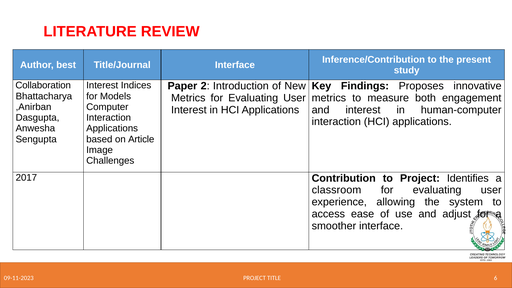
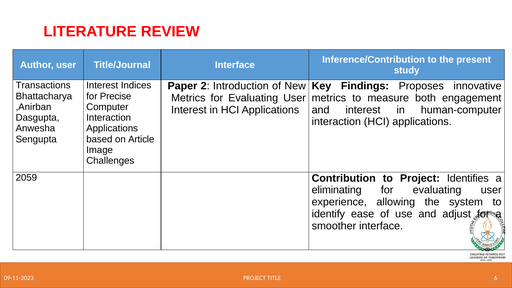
Author best: best -> user
Collaboration: Collaboration -> Transactions
Models: Models -> Precise
2017: 2017 -> 2059
classroom: classroom -> eliminating
access: access -> identify
